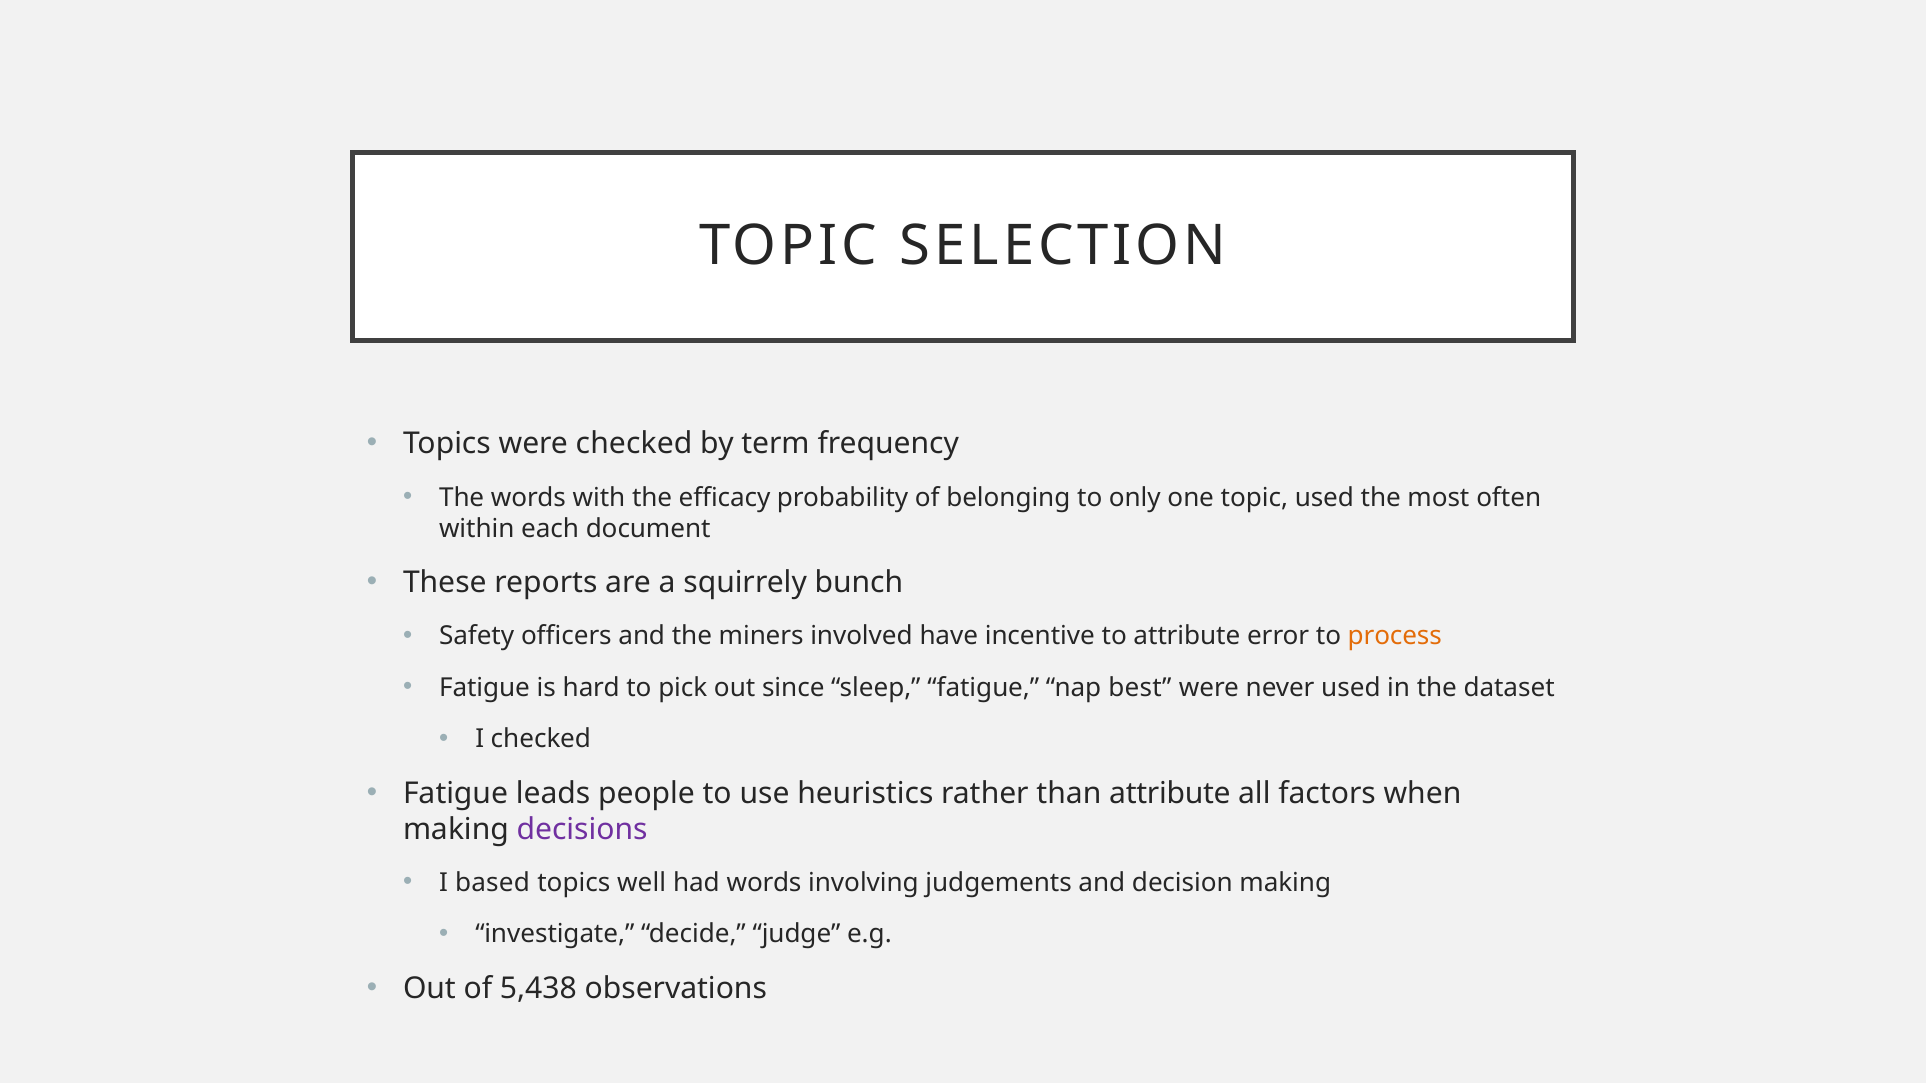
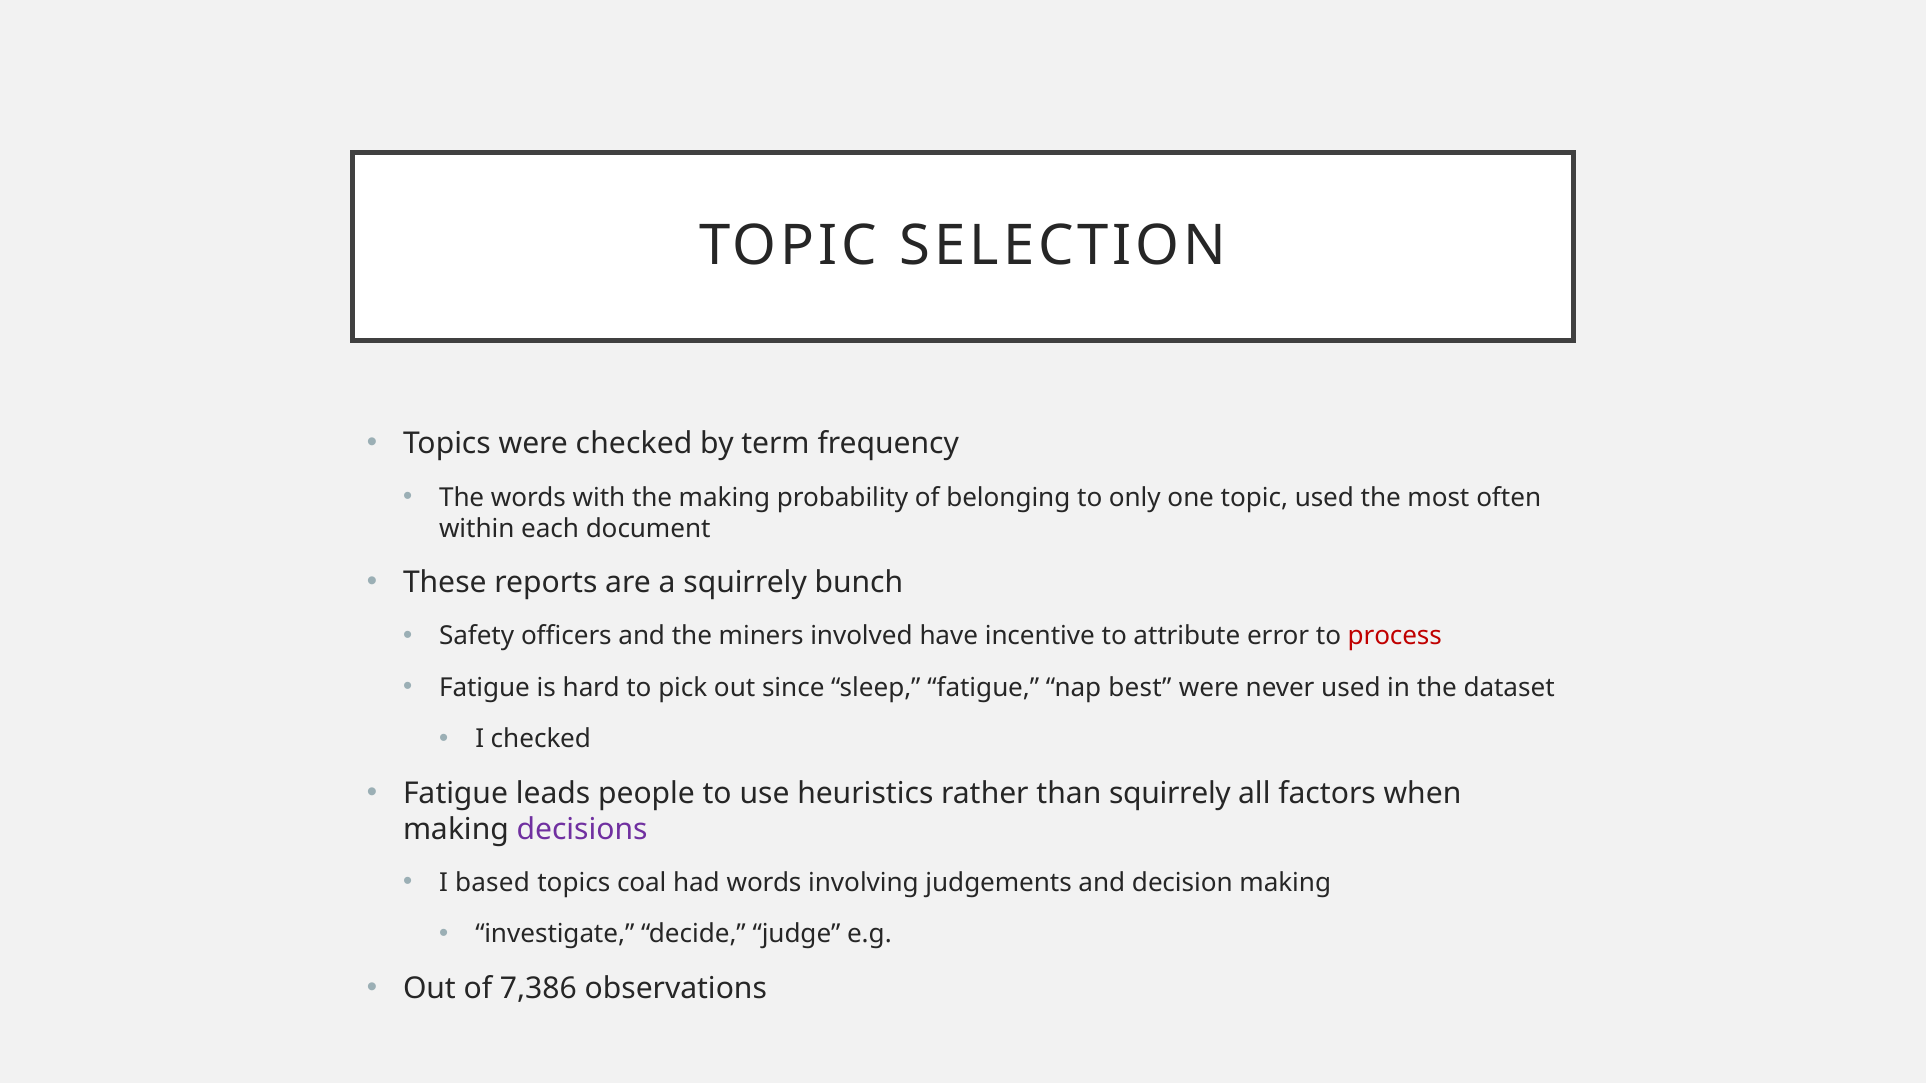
the efficacy: efficacy -> making
process colour: orange -> red
than attribute: attribute -> squirrely
well: well -> coal
5,438: 5,438 -> 7,386
